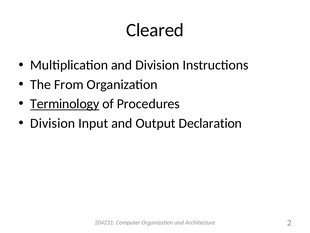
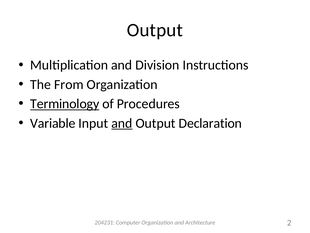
Cleared at (155, 30): Cleared -> Output
Division at (53, 123): Division -> Variable
and at (122, 123) underline: none -> present
